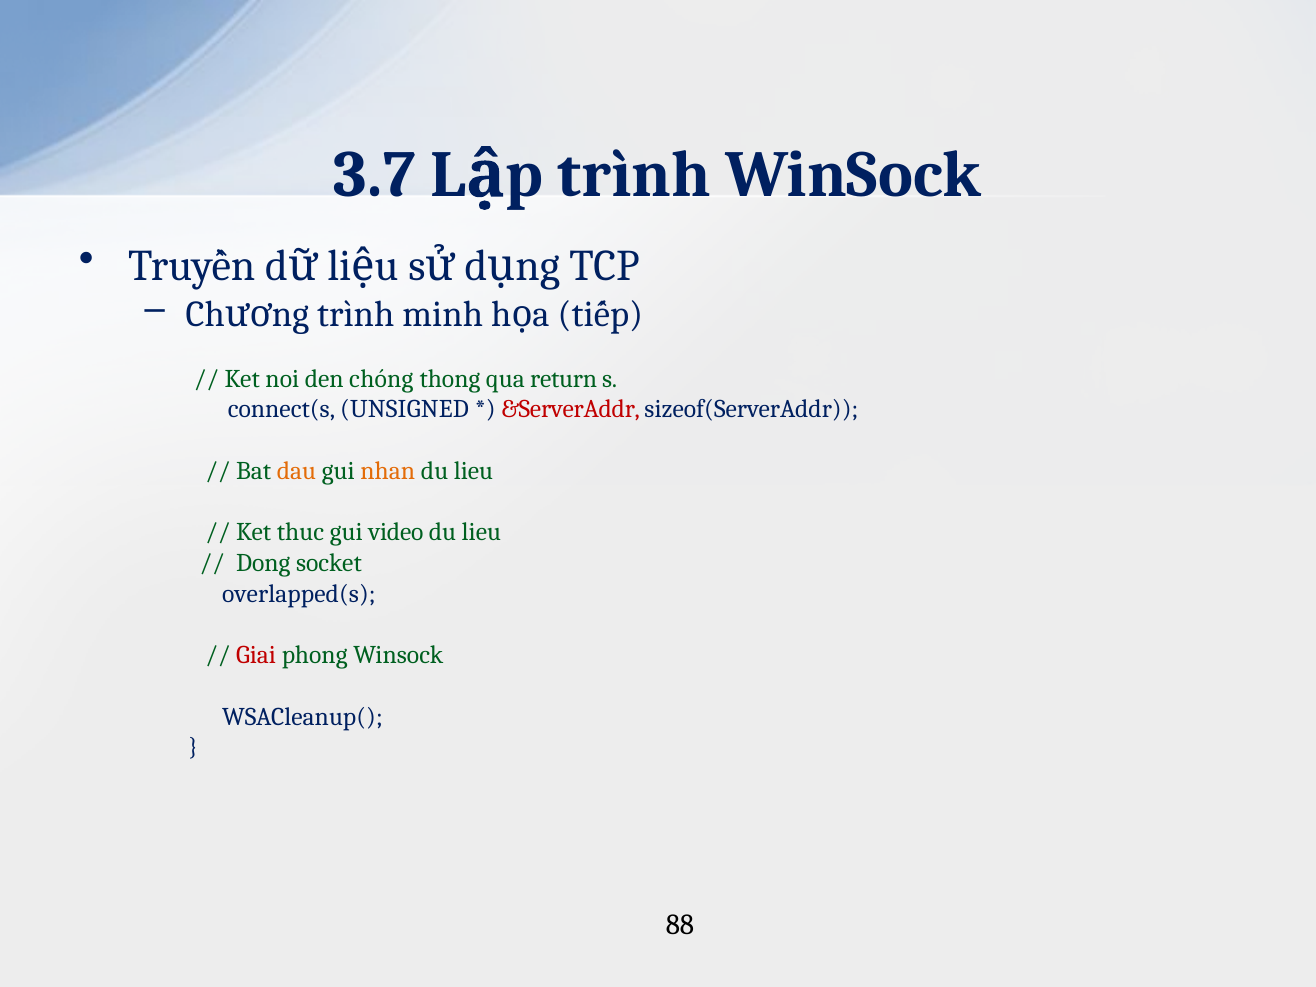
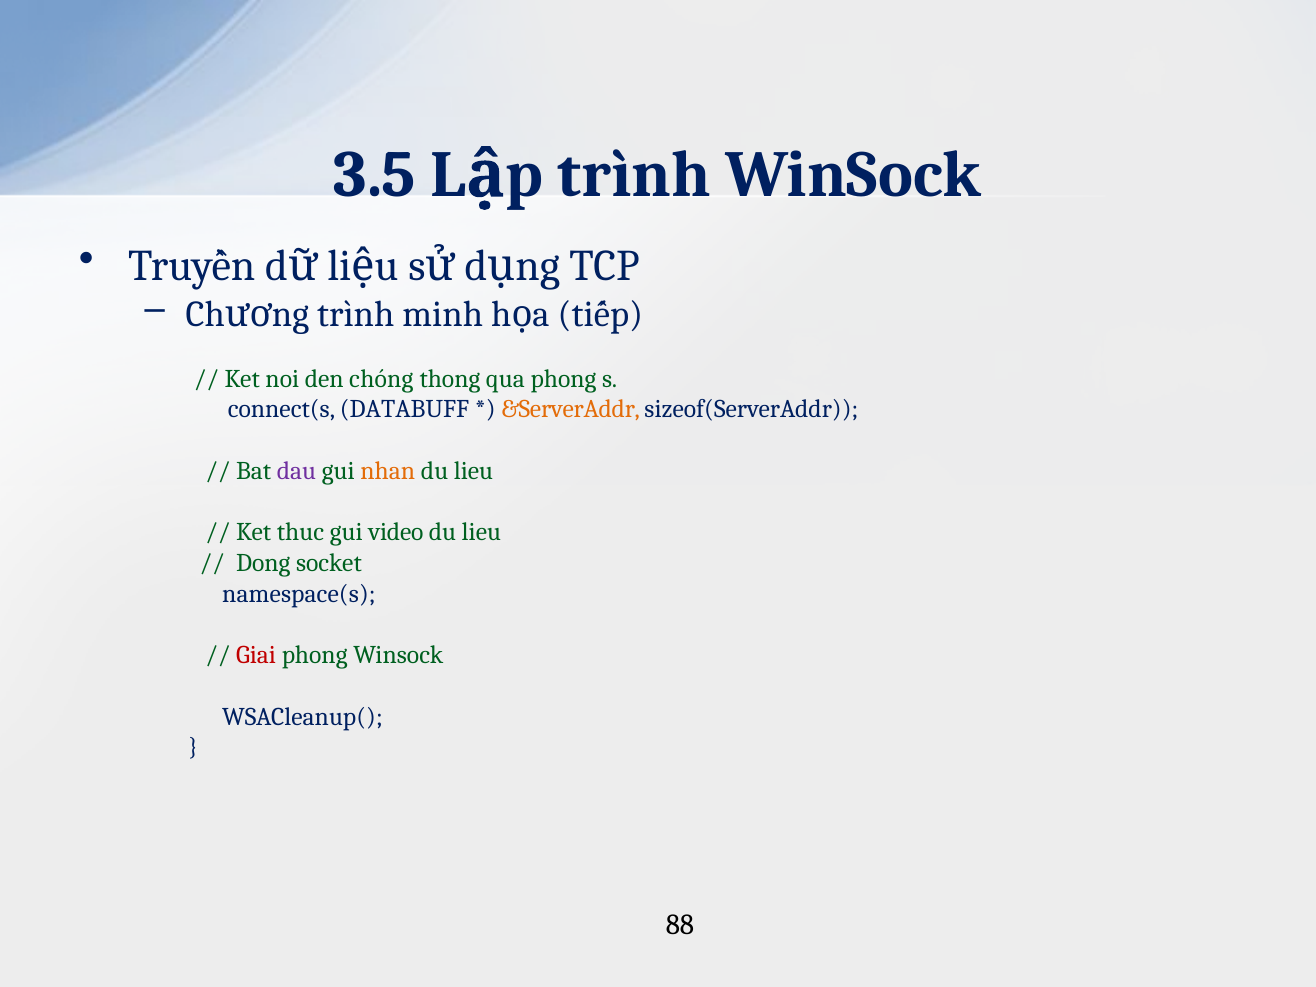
3.7: 3.7 -> 3.5
qua return: return -> phong
UNSIGNED: UNSIGNED -> DATABUFF
&ServerAddr colour: red -> orange
dau colour: orange -> purple
overlapped(s: overlapped(s -> namespace(s
